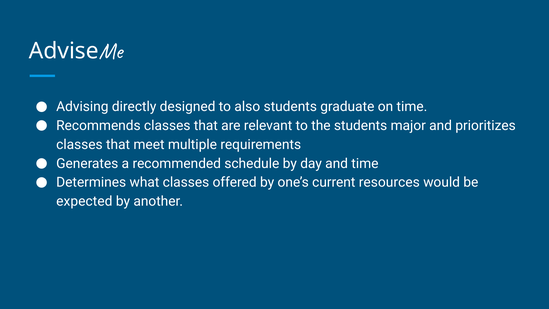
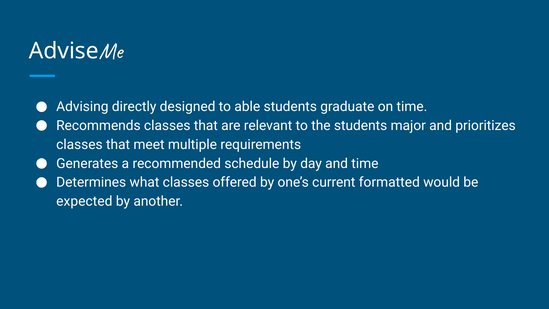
also: also -> able
resources: resources -> formatted
